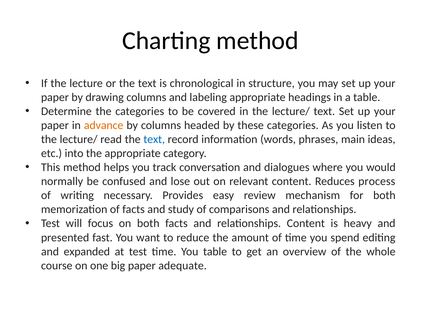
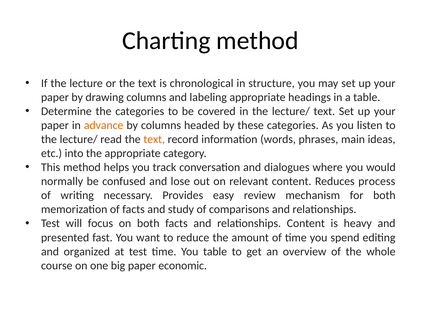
text at (154, 140) colour: blue -> orange
expanded: expanded -> organized
adequate: adequate -> economic
